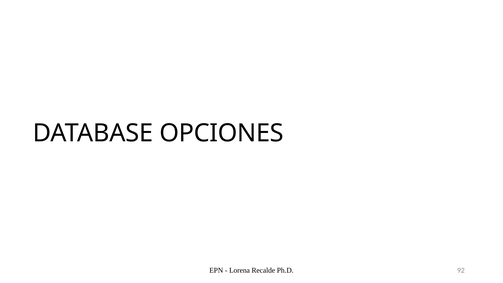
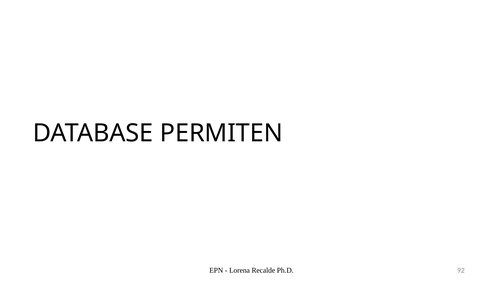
OPCIONES: OPCIONES -> PERMITEN
